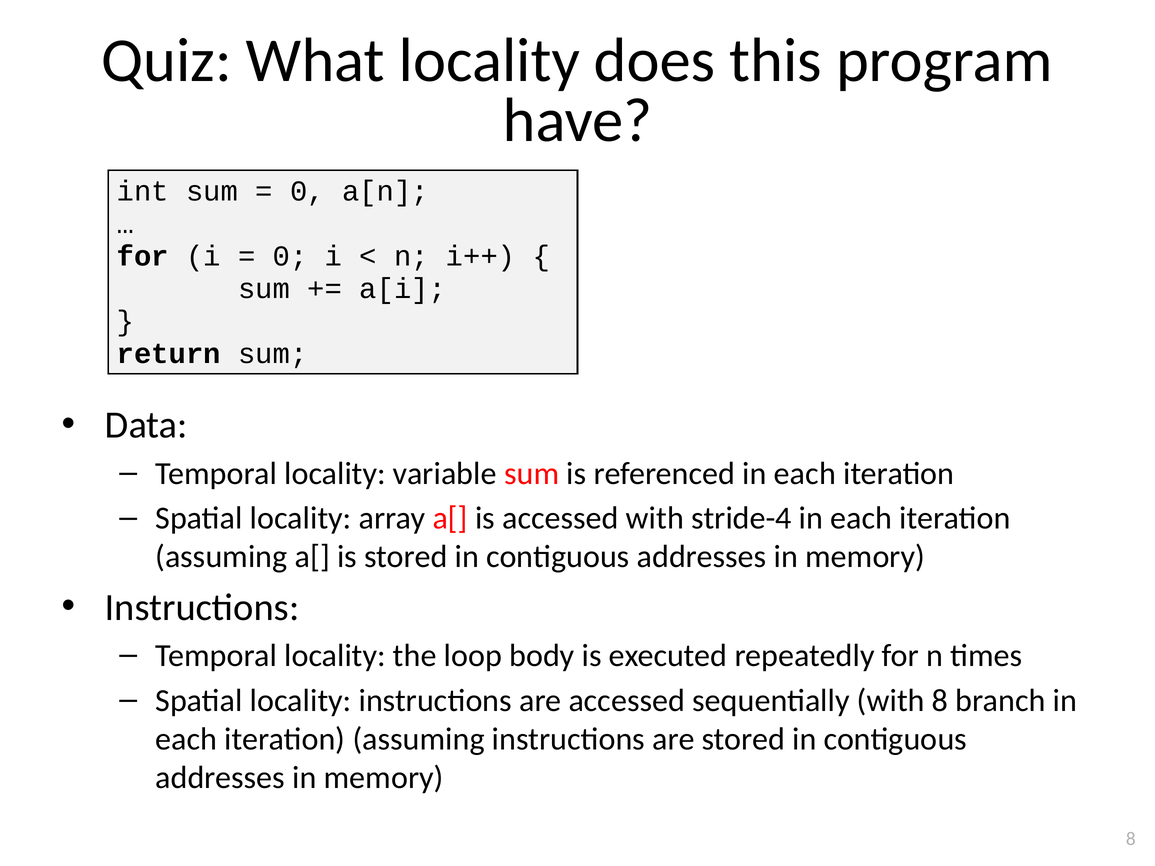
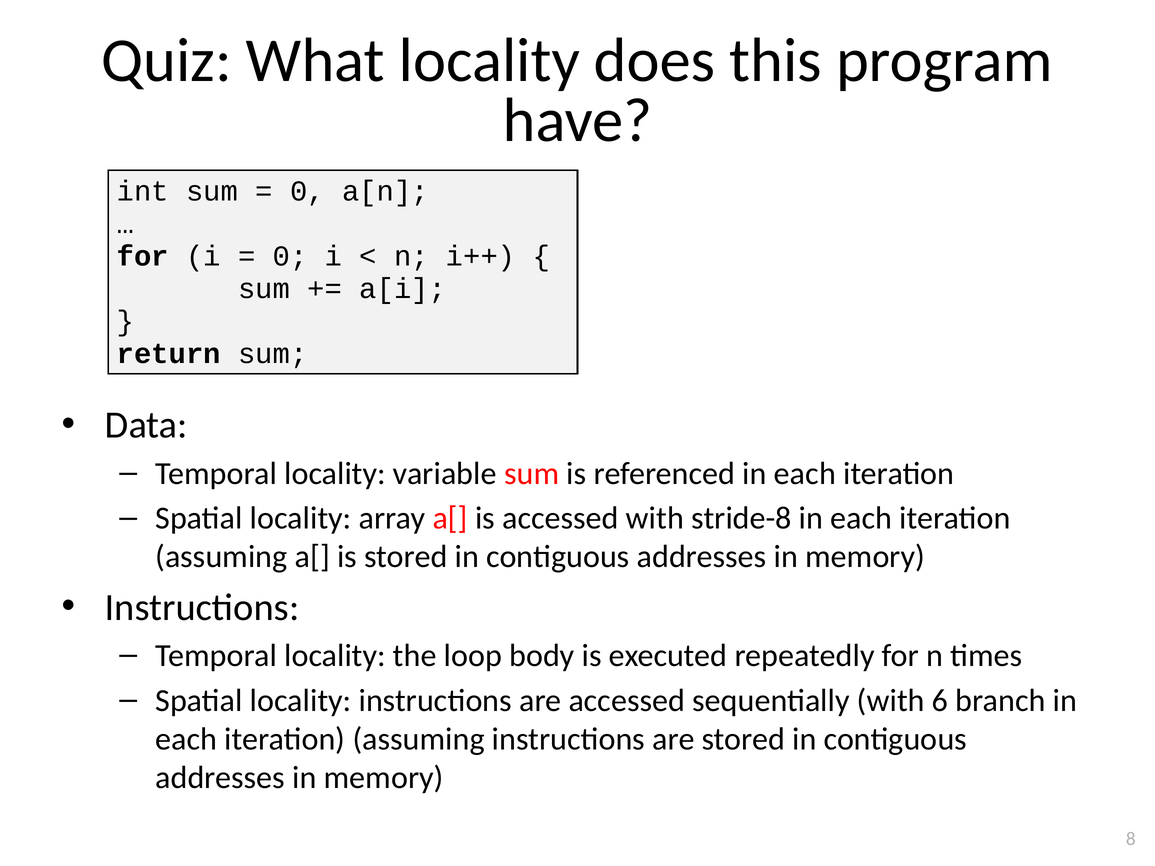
stride-4: stride-4 -> stride-8
with 8: 8 -> 6
